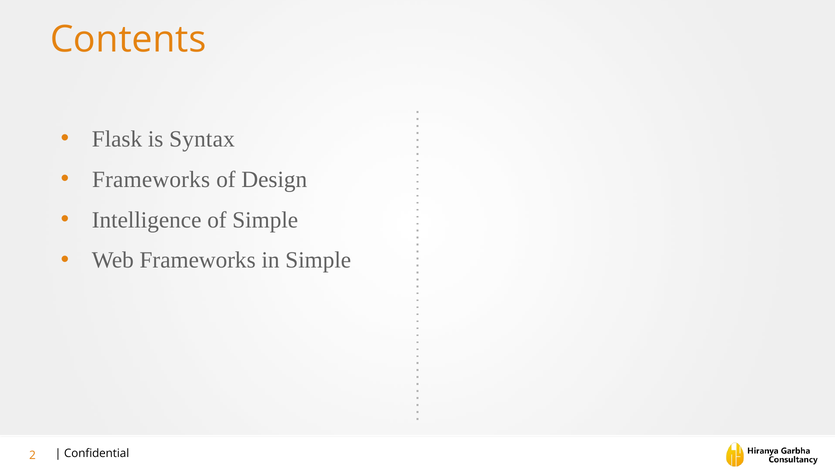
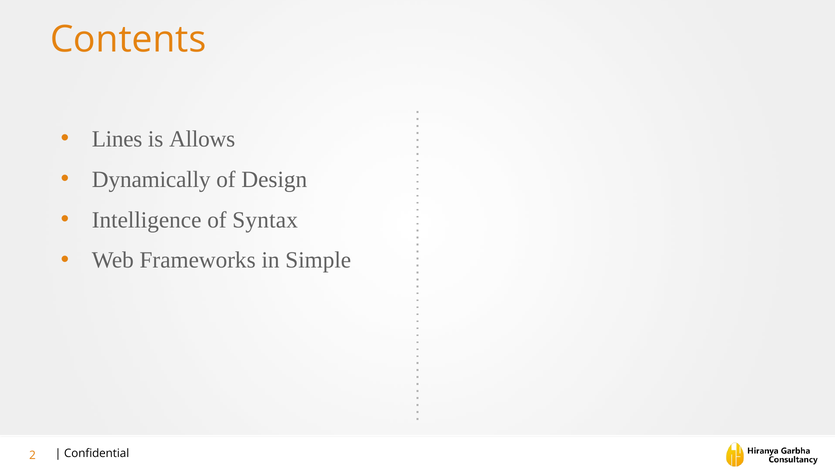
Flask: Flask -> Lines
Syntax: Syntax -> Allows
Frameworks at (151, 179): Frameworks -> Dynamically
of Simple: Simple -> Syntax
